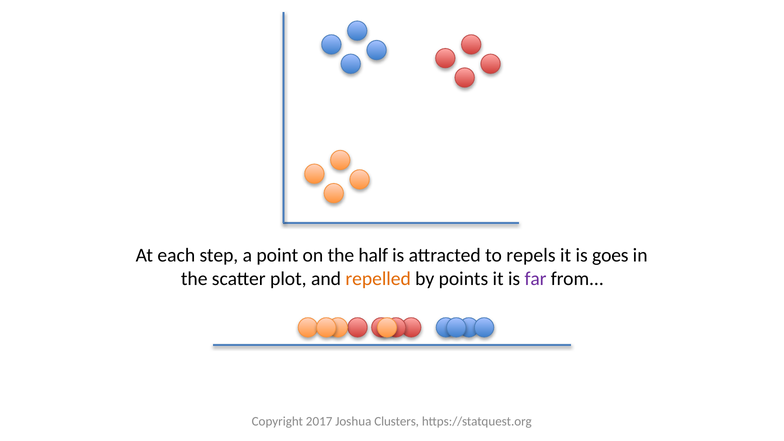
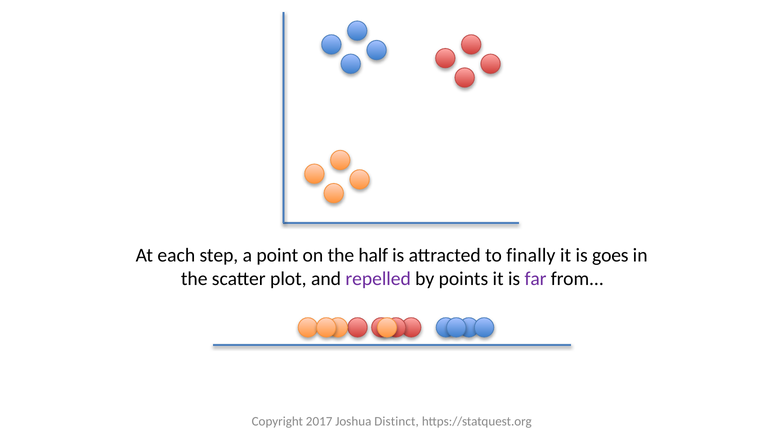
repels: repels -> finally
repelled colour: orange -> purple
Clusters: Clusters -> Distinct
